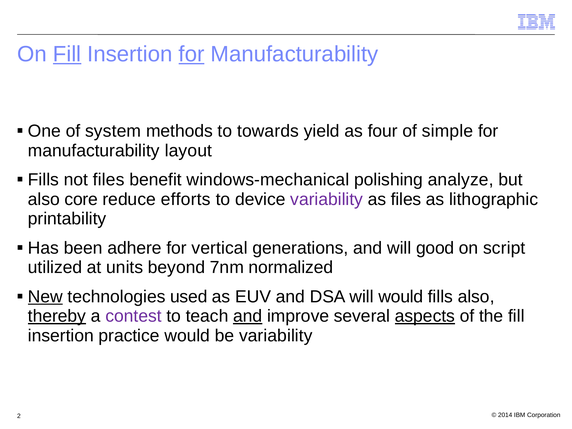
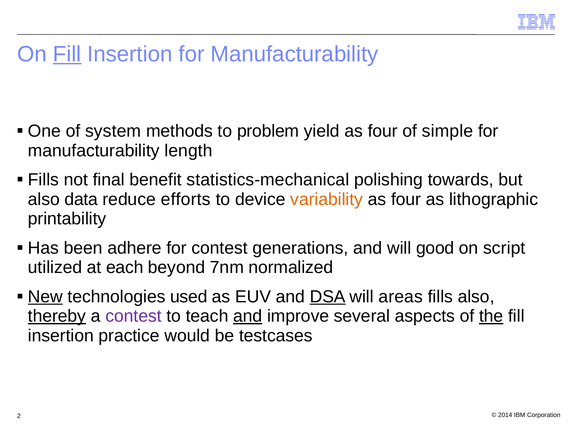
for at (192, 54) underline: present -> none
towards: towards -> problem
layout: layout -> length
not files: files -> final
windows-mechanical: windows-mechanical -> statistics-mechanical
analyze: analyze -> towards
core: core -> data
variability at (327, 199) colour: purple -> orange
files at (406, 199): files -> four
for vertical: vertical -> contest
units: units -> each
DSA underline: none -> present
will would: would -> areas
aspects underline: present -> none
the underline: none -> present
be variability: variability -> testcases
